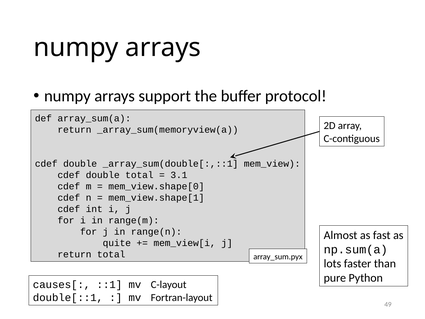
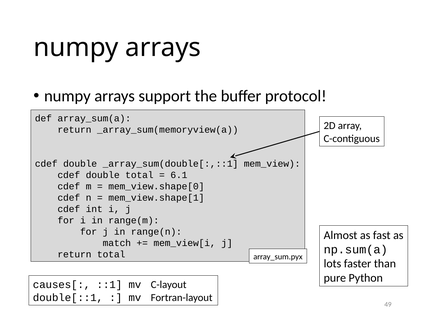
3.1: 3.1 -> 6.1
quite: quite -> match
